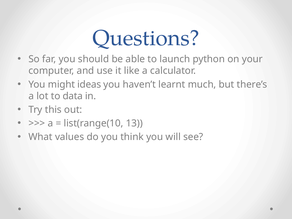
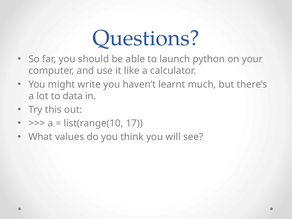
ideas: ideas -> write
13: 13 -> 17
